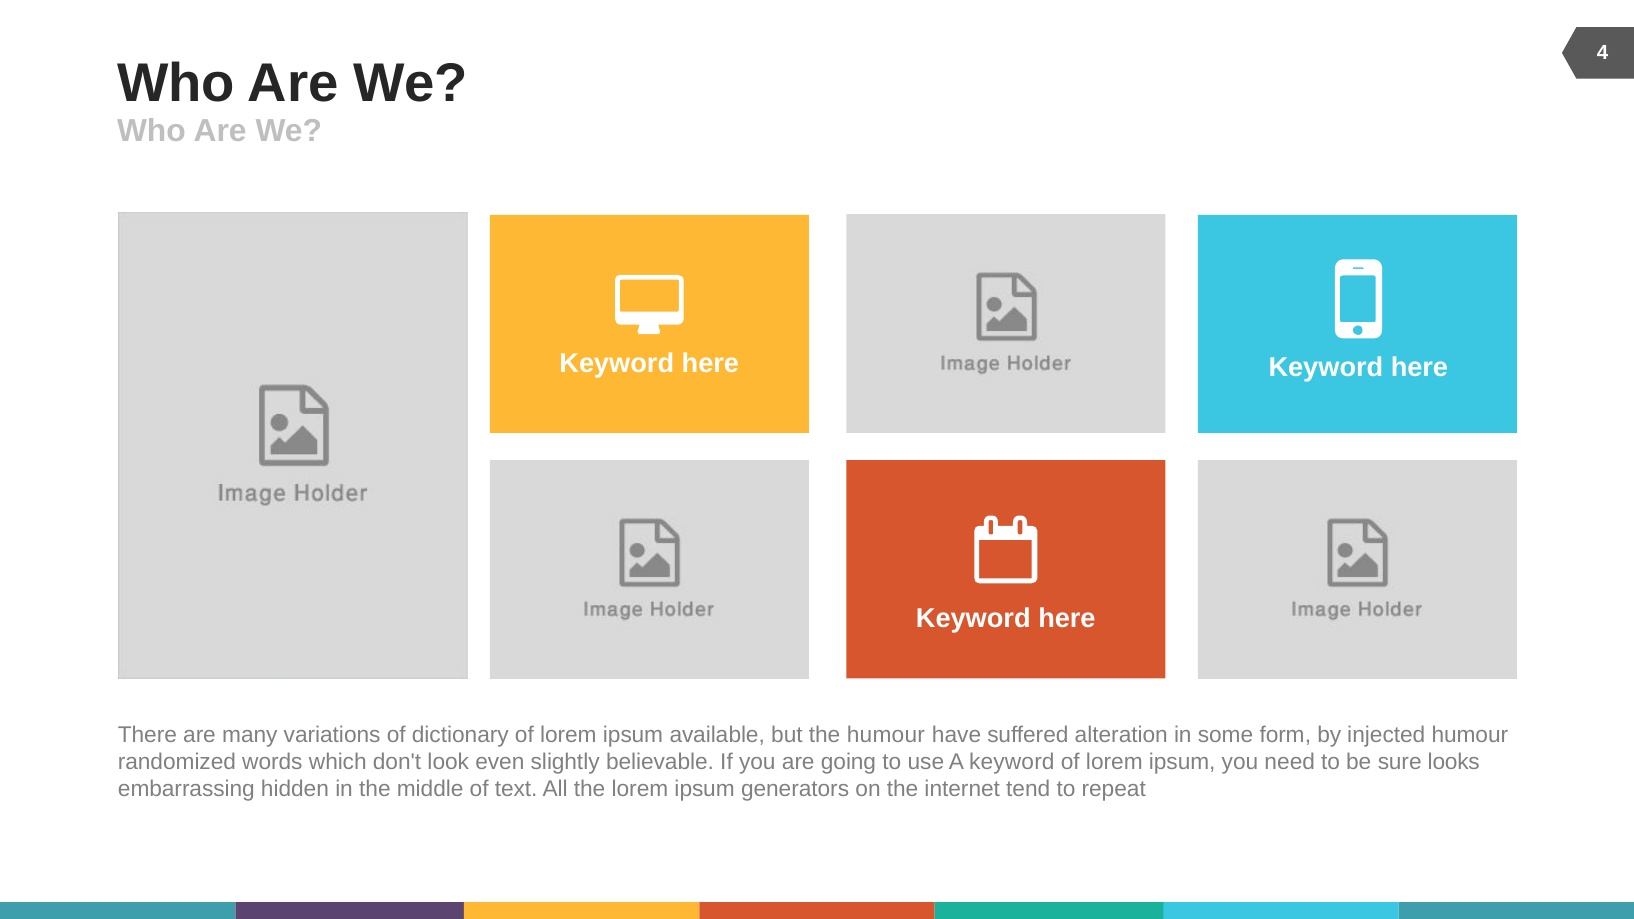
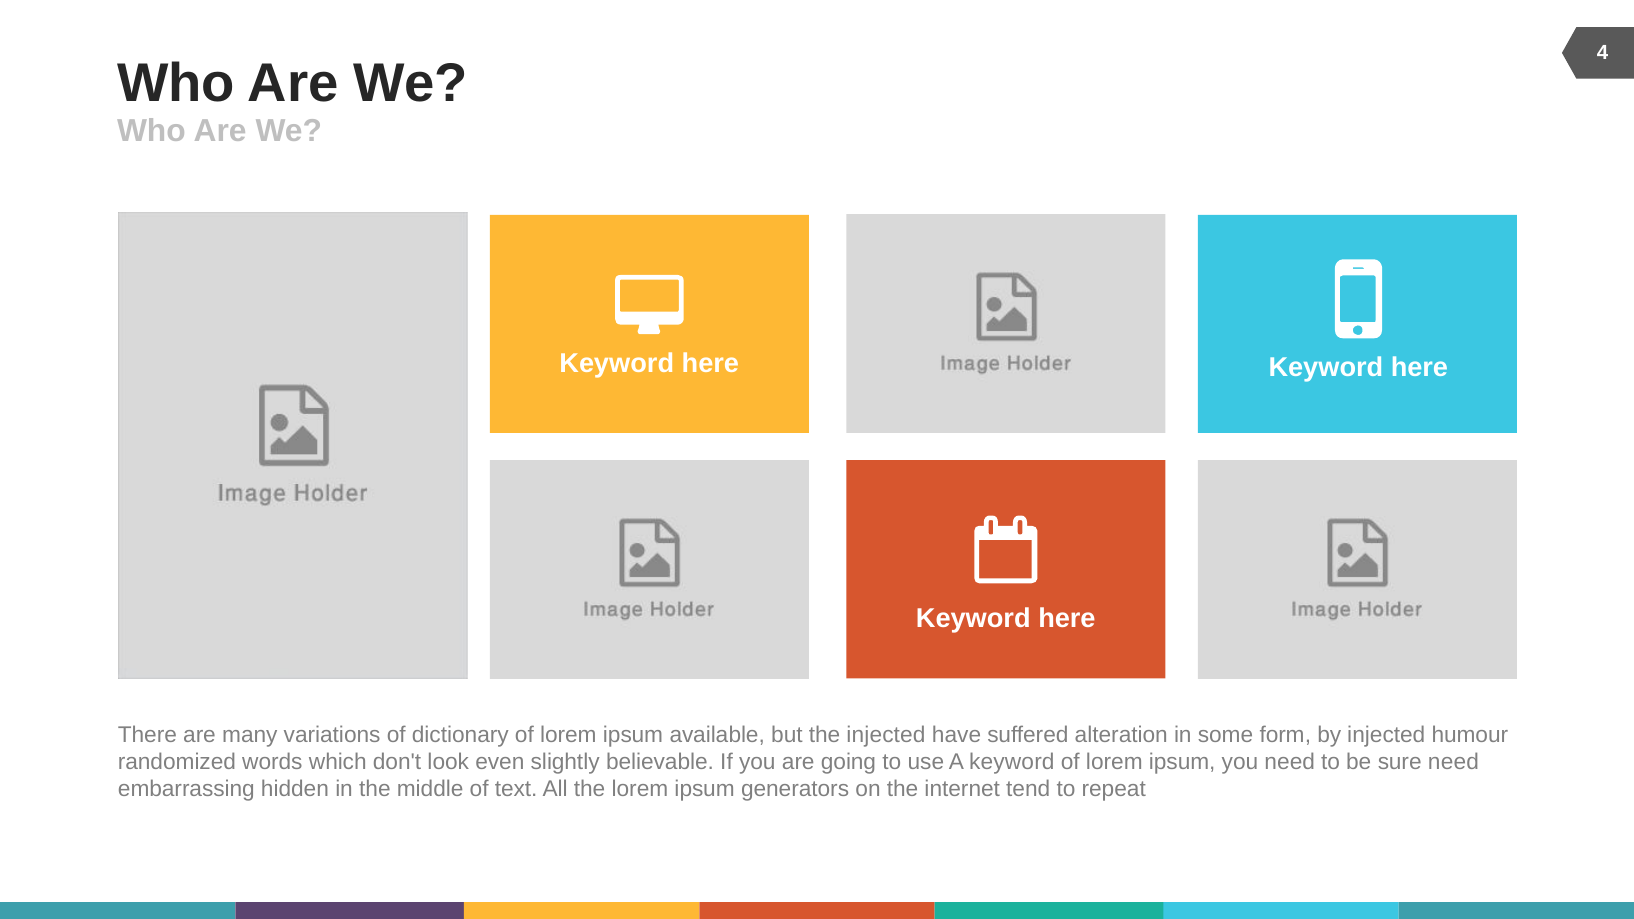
the humour: humour -> injected
sure looks: looks -> need
